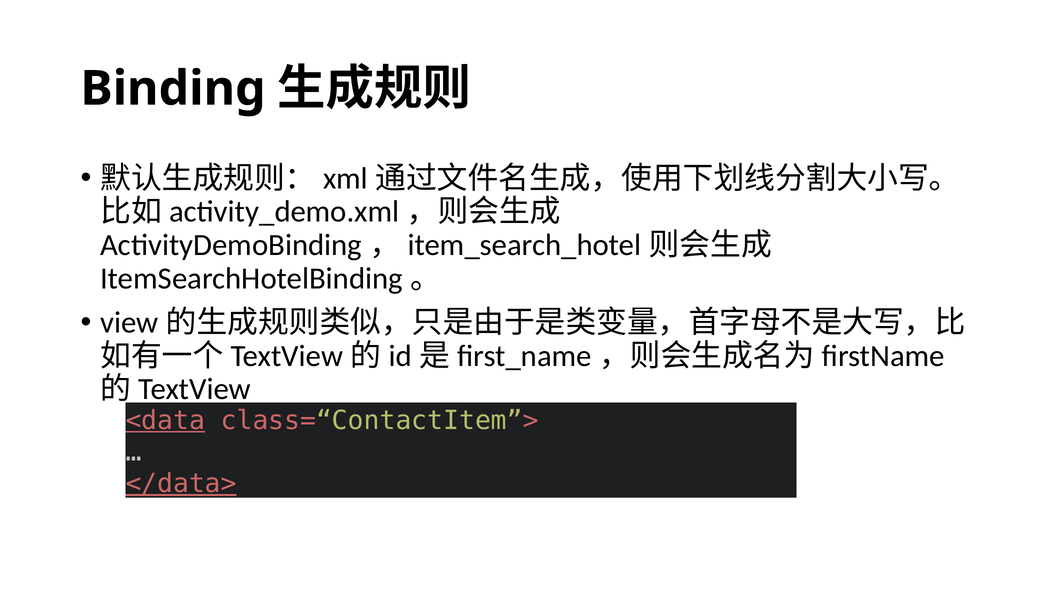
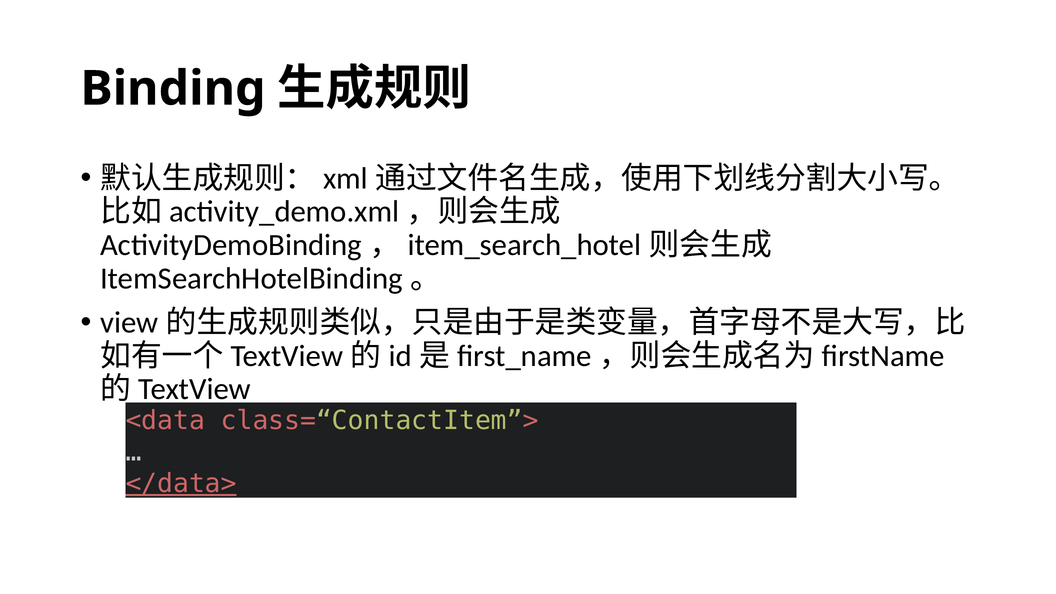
<data underline: present -> none
